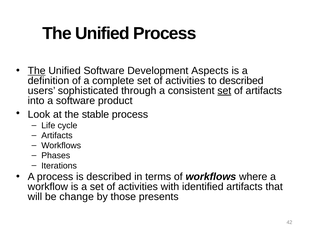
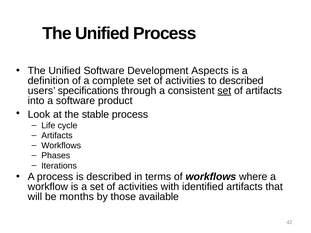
The at (37, 71) underline: present -> none
sophisticated: sophisticated -> specifications
change: change -> months
presents: presents -> available
